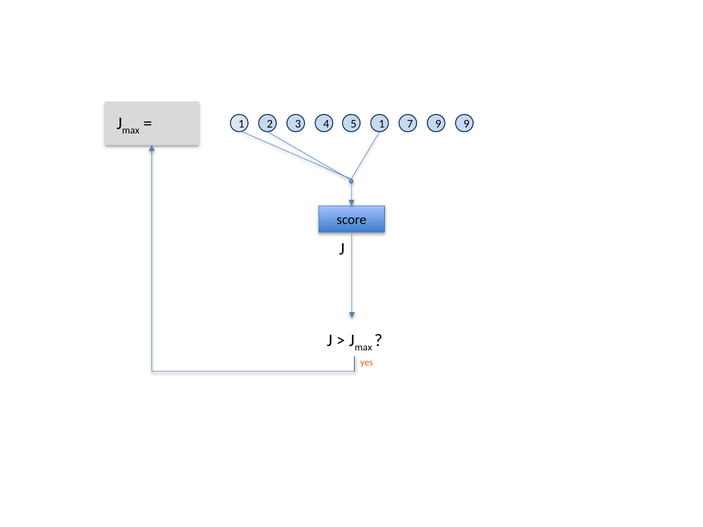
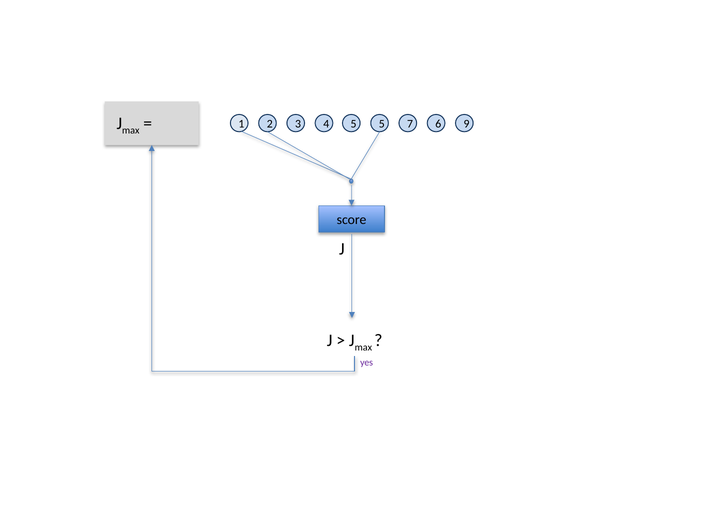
1 at (382, 124): 1 -> 5
7 9: 9 -> 6
yes colour: orange -> purple
